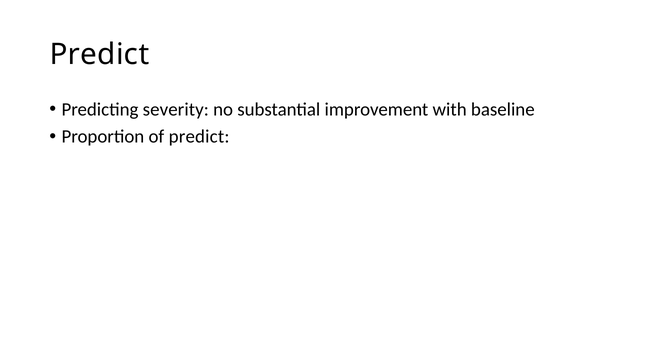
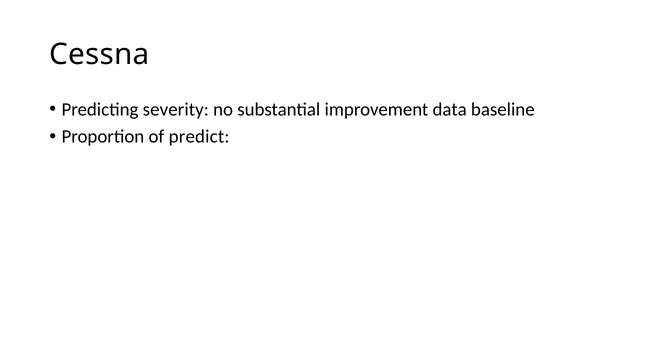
Predict at (99, 54): Predict -> Cessna
with: with -> data
